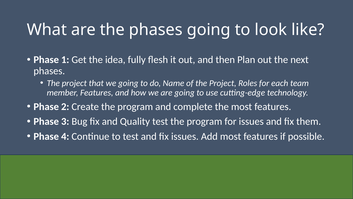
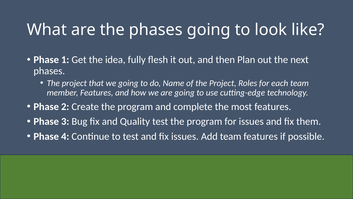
Add most: most -> team
